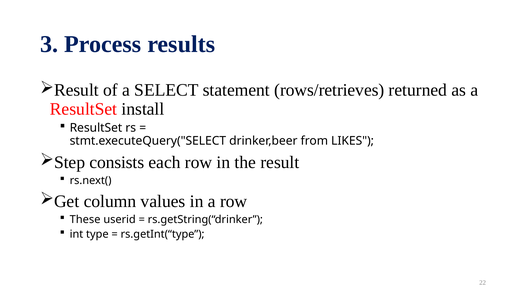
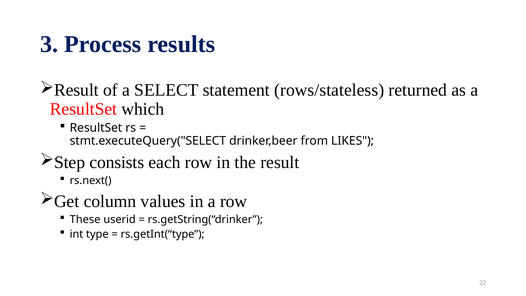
rows/retrieves: rows/retrieves -> rows/stateless
install: install -> which
